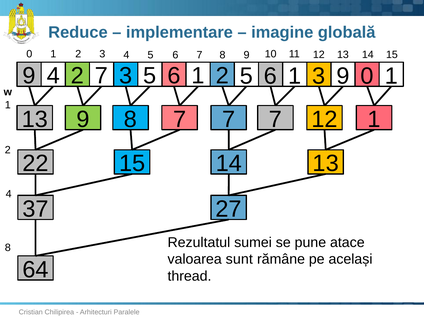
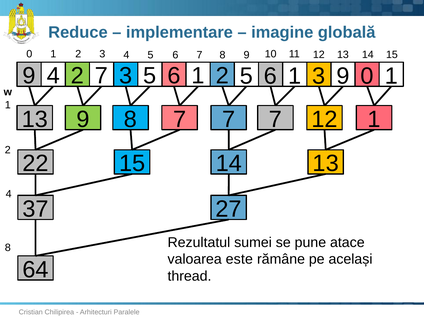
sunt: sunt -> este
